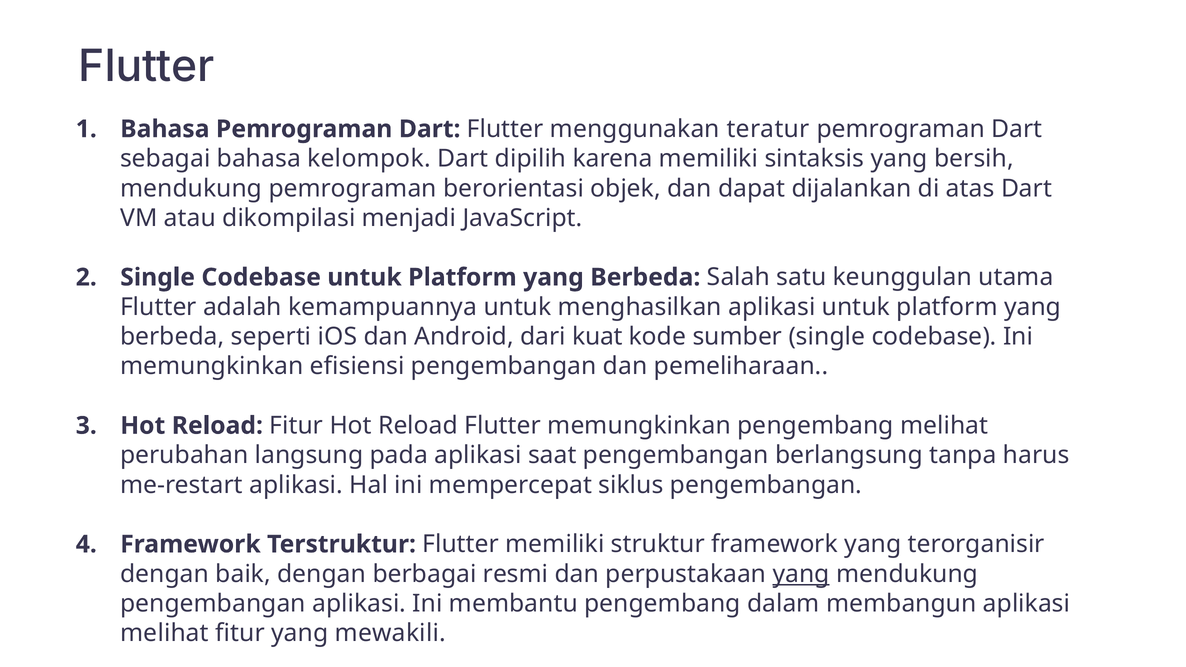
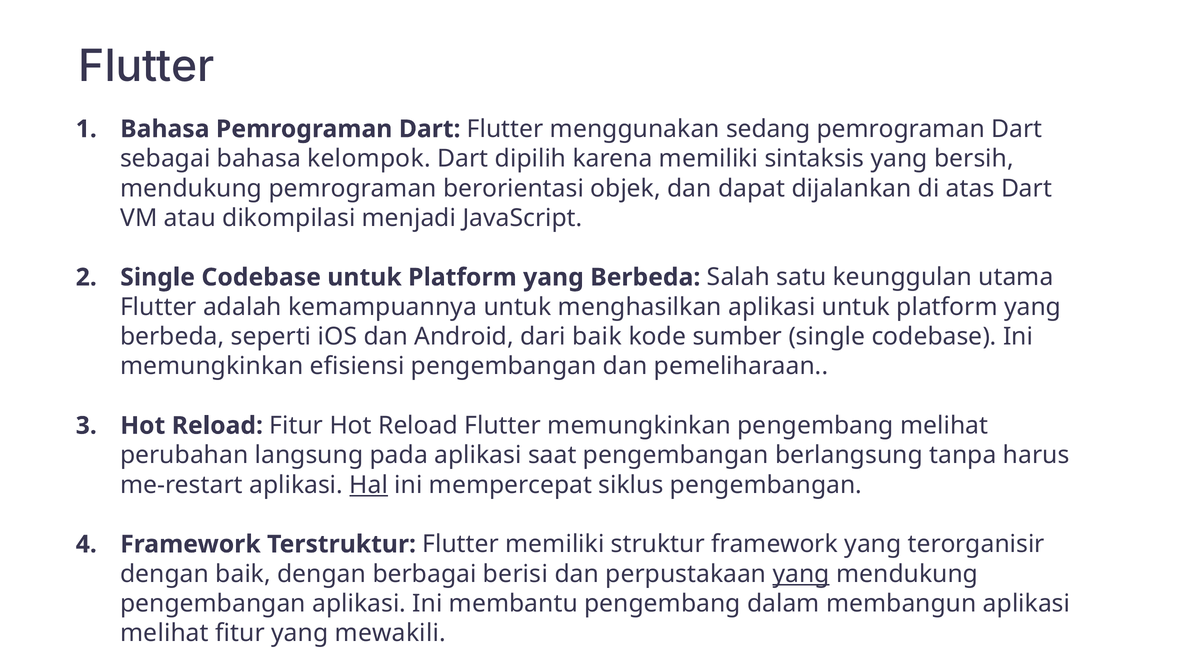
teratur: teratur -> sedang
dari kuat: kuat -> baik
Hal underline: none -> present
resmi: resmi -> berisi
